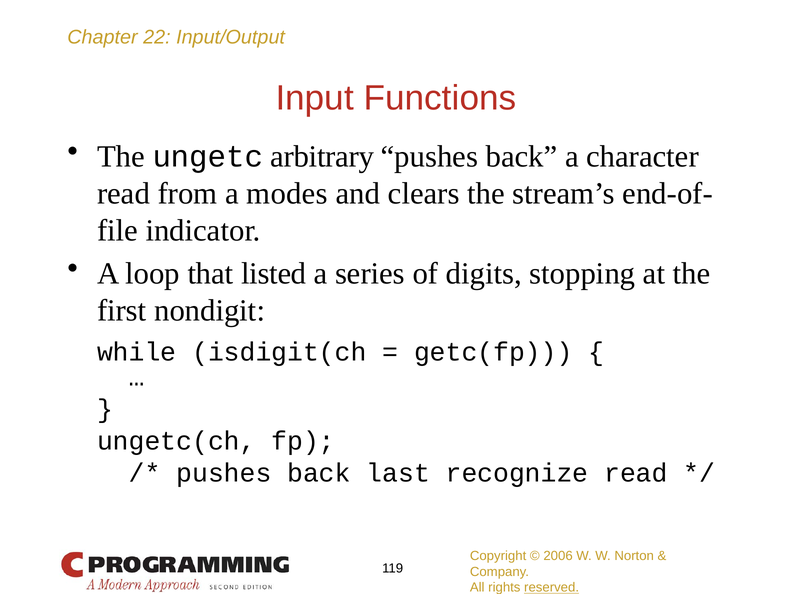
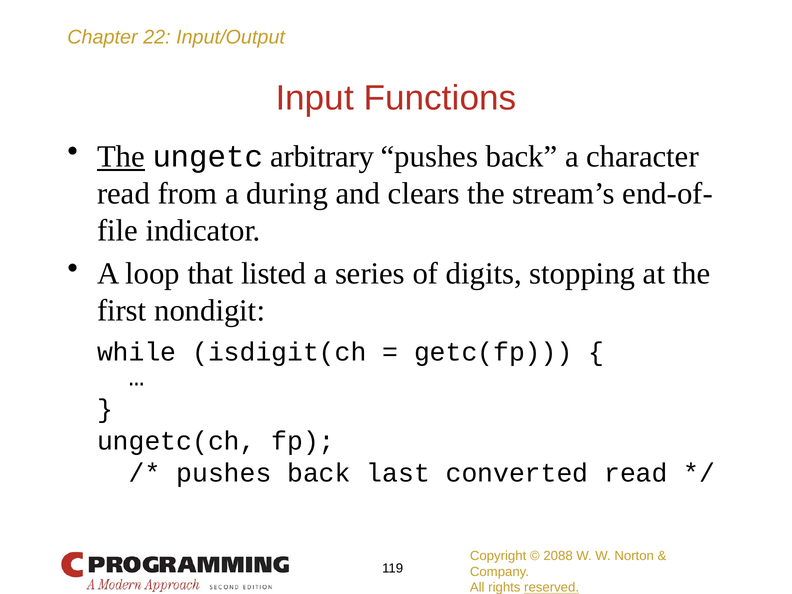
The at (121, 157) underline: none -> present
modes: modes -> during
recognize: recognize -> converted
2006: 2006 -> 2088
